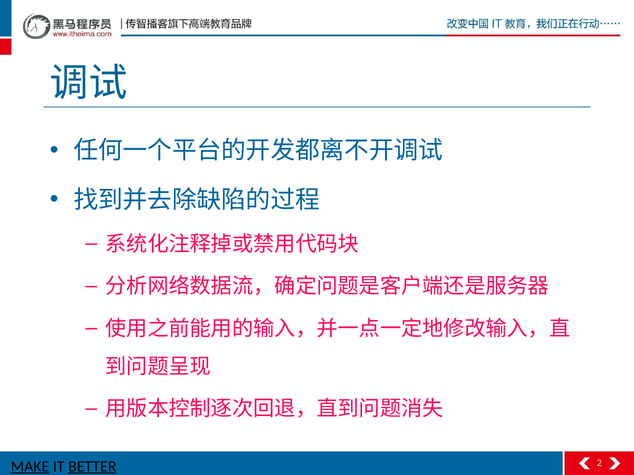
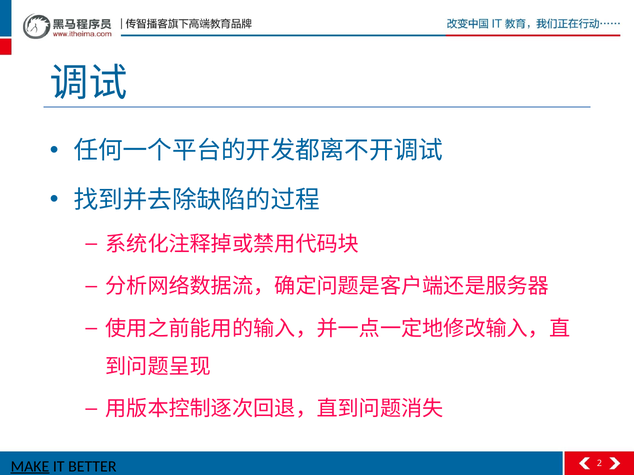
BETTER underline: present -> none
